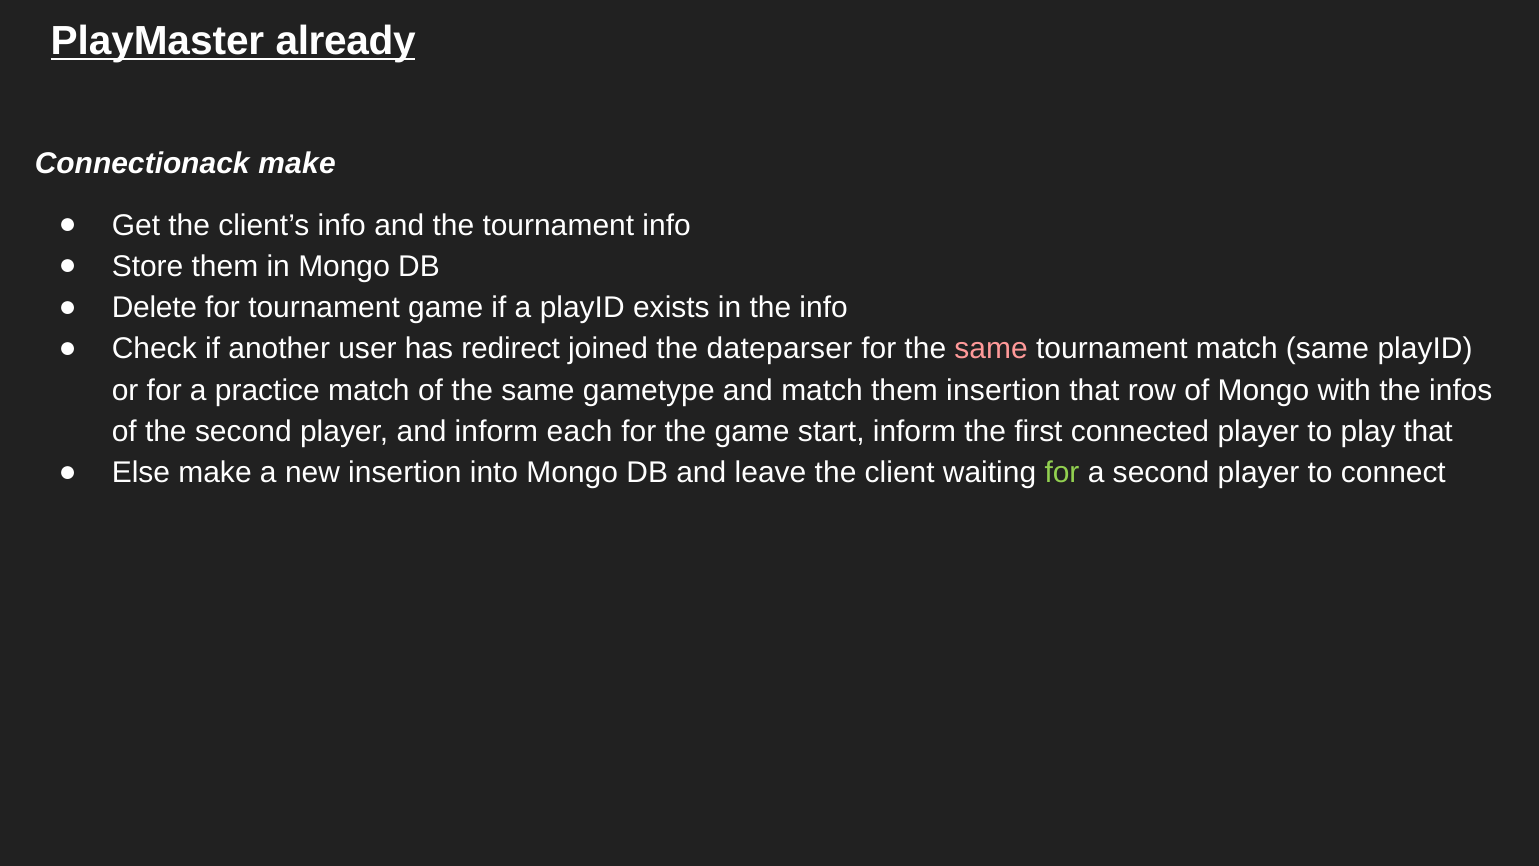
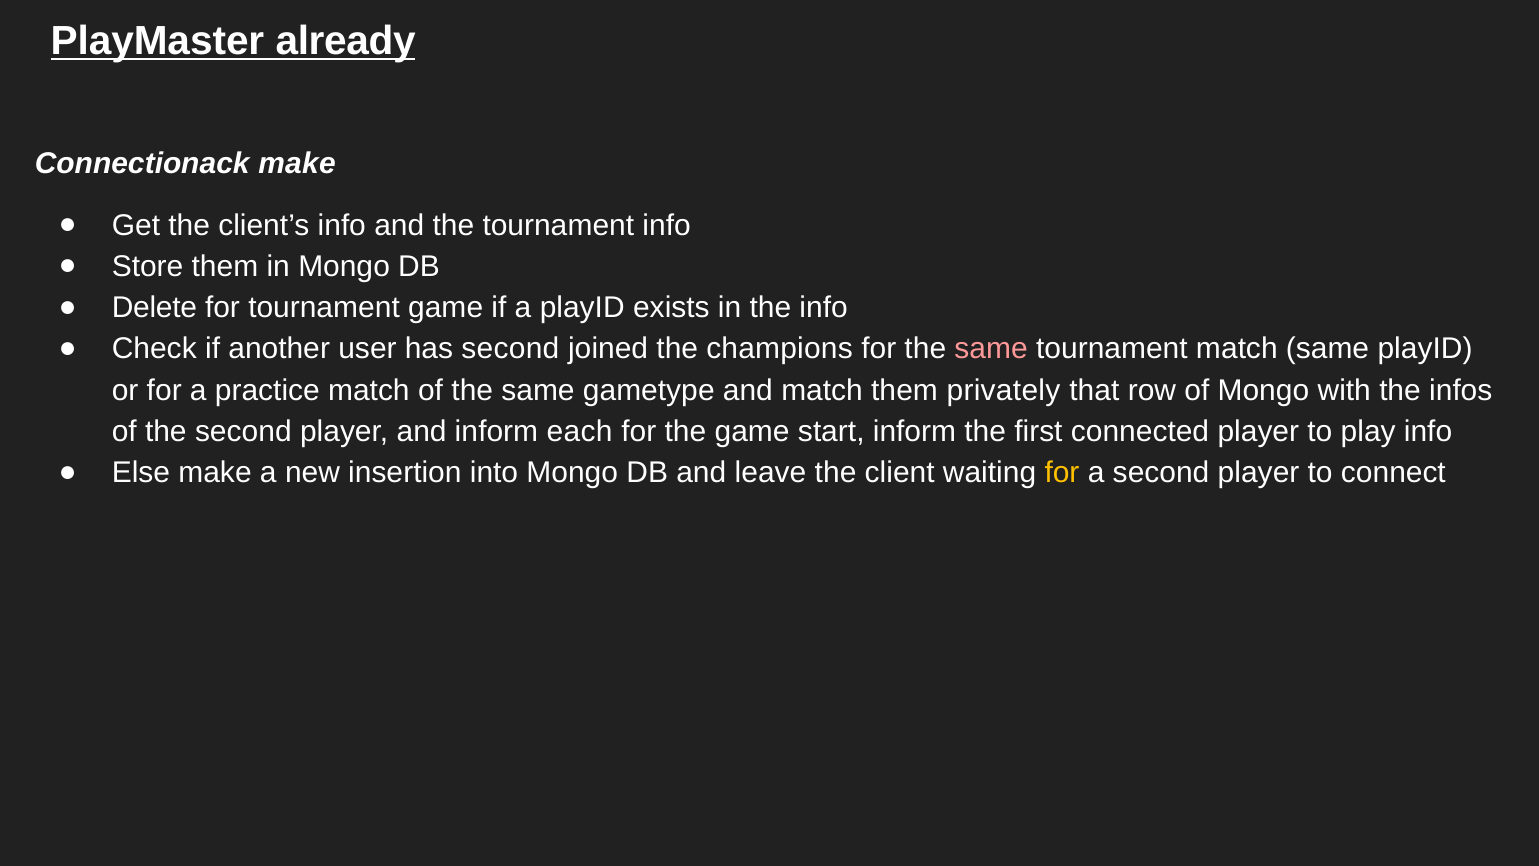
has redirect: redirect -> second
dateparser: dateparser -> champions
them insertion: insertion -> privately
play that: that -> info
for at (1062, 473) colour: light green -> yellow
